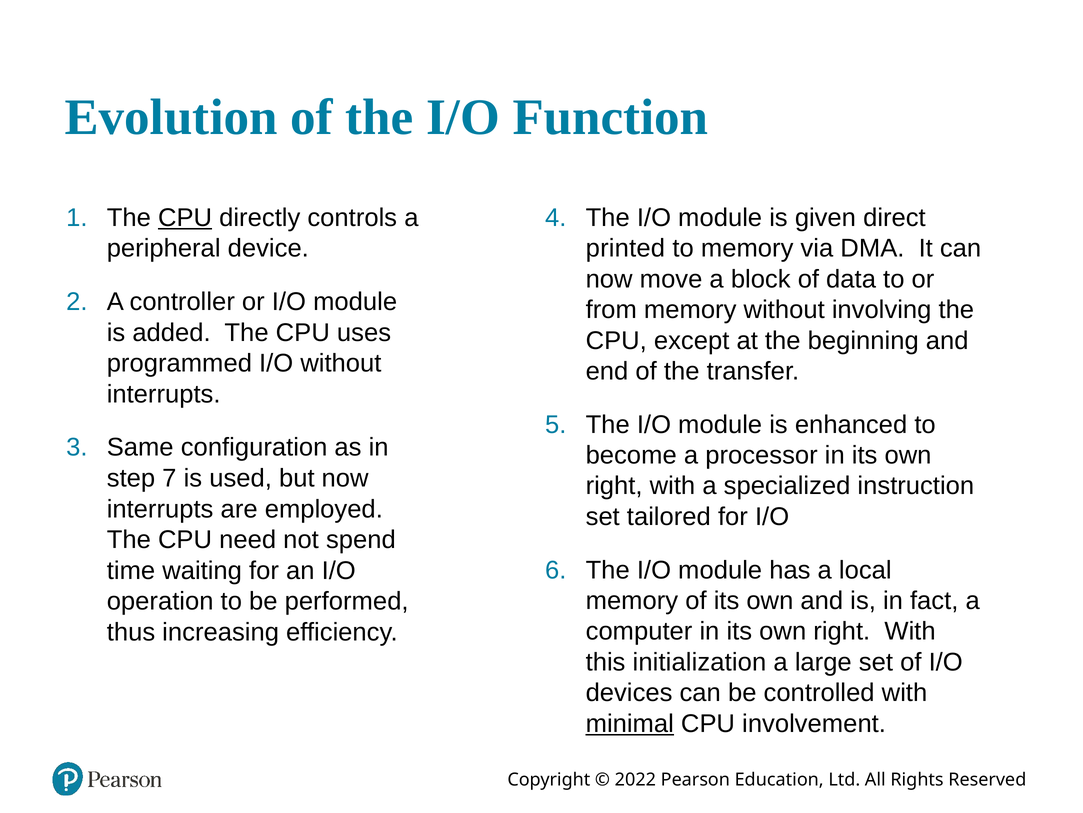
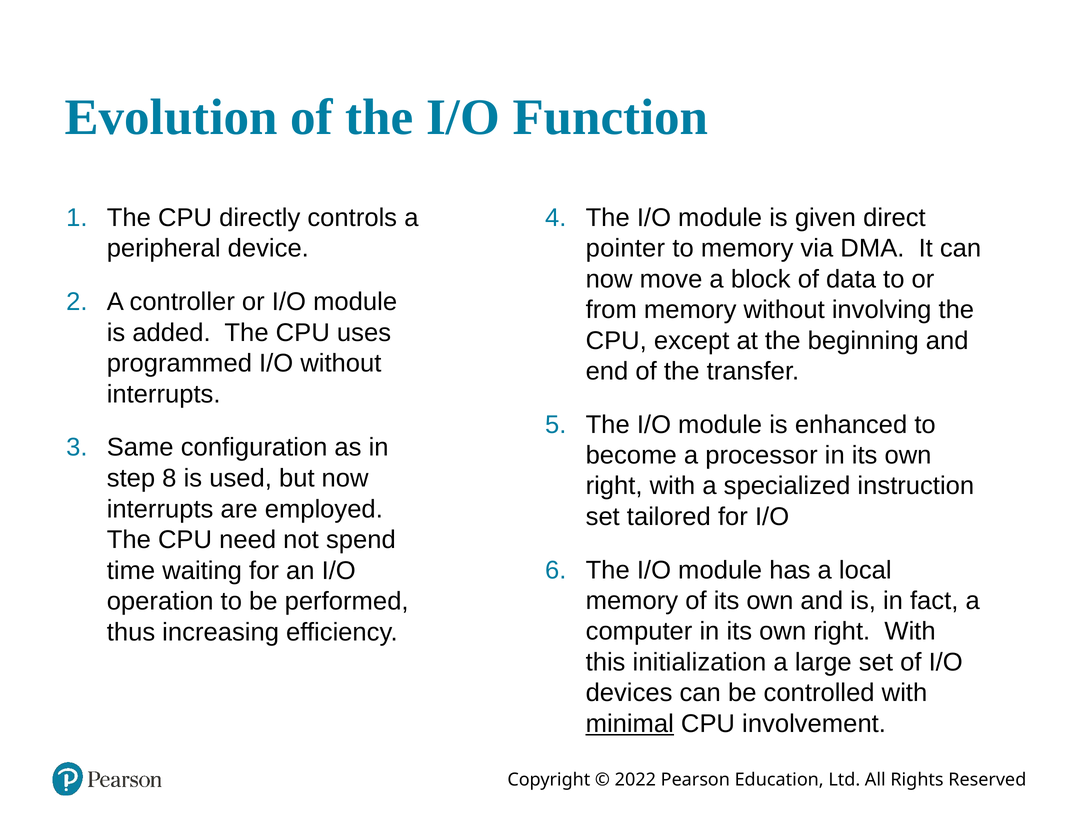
CPU at (185, 218) underline: present -> none
printed: printed -> pointer
7: 7 -> 8
